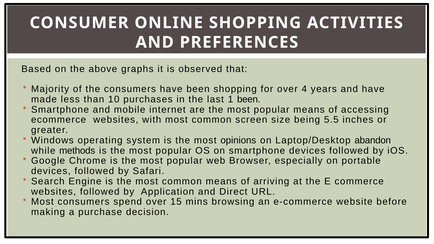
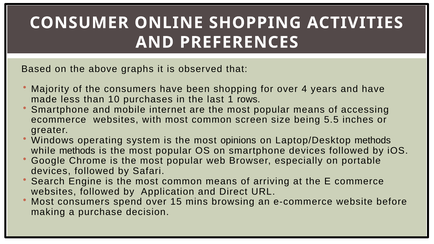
1 been: been -> rows
Laptop/Desktop abandon: abandon -> methods
